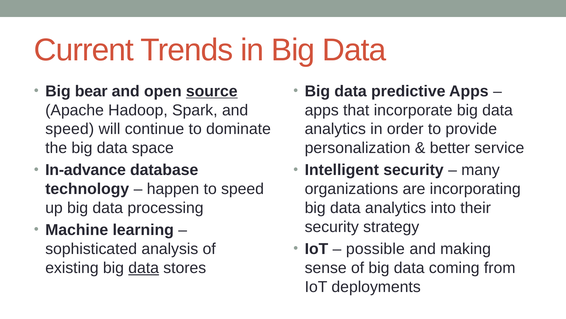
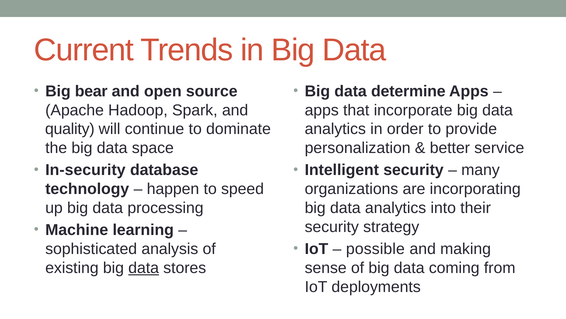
source underline: present -> none
predictive: predictive -> determine
speed at (70, 129): speed -> quality
In-advance: In-advance -> In-security
